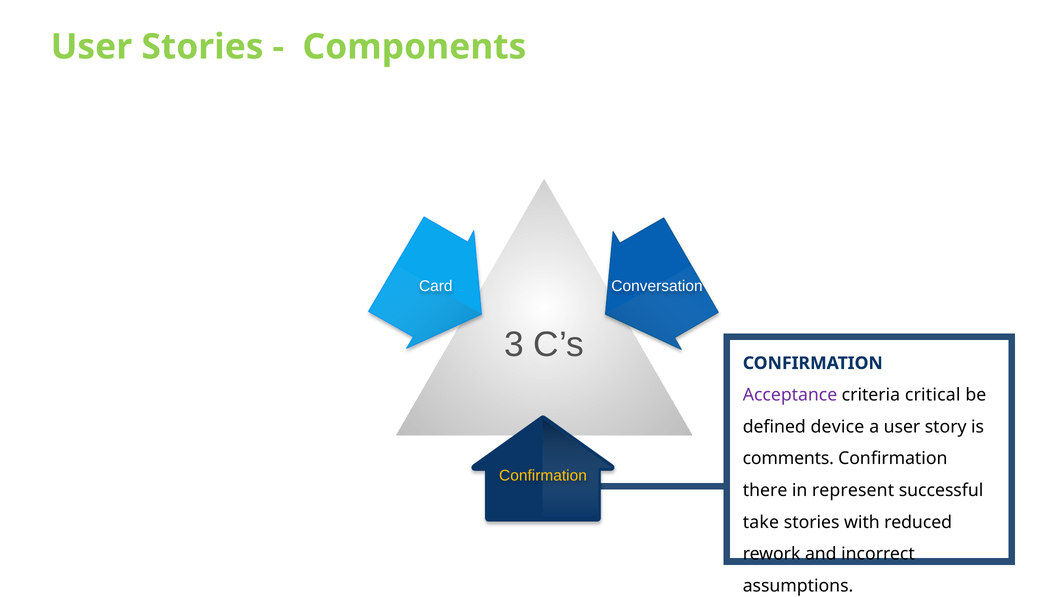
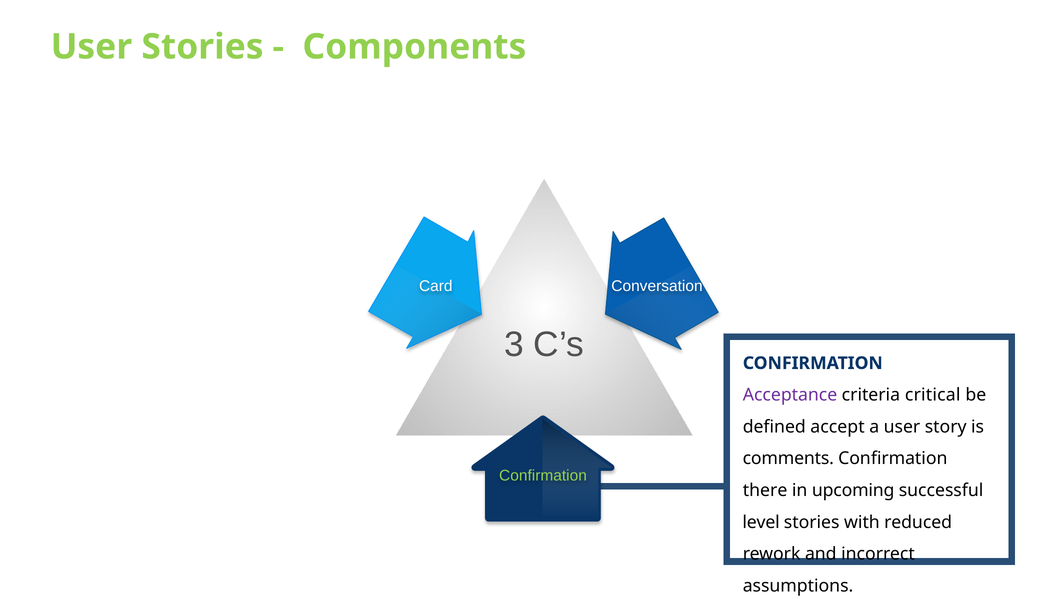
device: device -> accept
Confirmation at (543, 476) colour: yellow -> light green
represent: represent -> upcoming
take: take -> level
